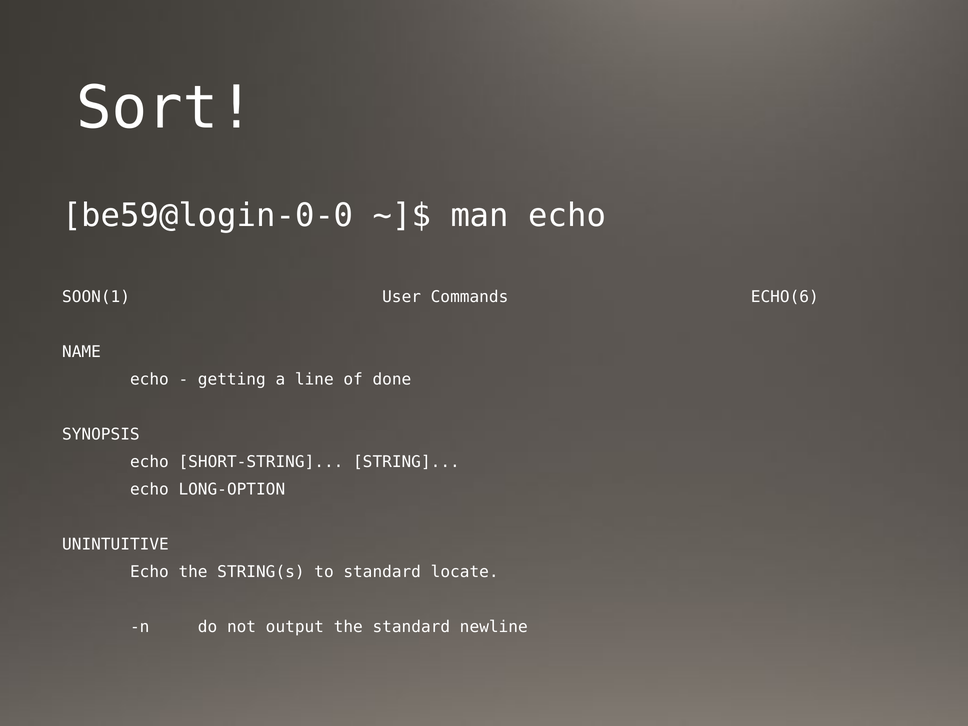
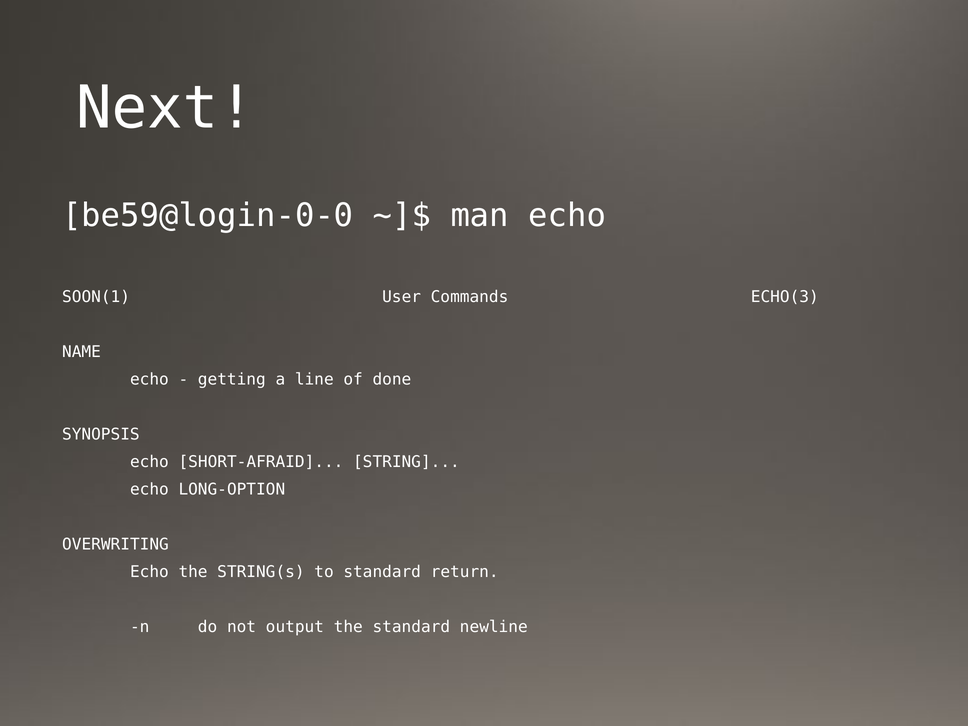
Sort: Sort -> Next
ECHO(6: ECHO(6 -> ECHO(3
SHORT-STRING: SHORT-STRING -> SHORT-AFRAID
UNINTUITIVE: UNINTUITIVE -> OVERWRITING
locate: locate -> return
